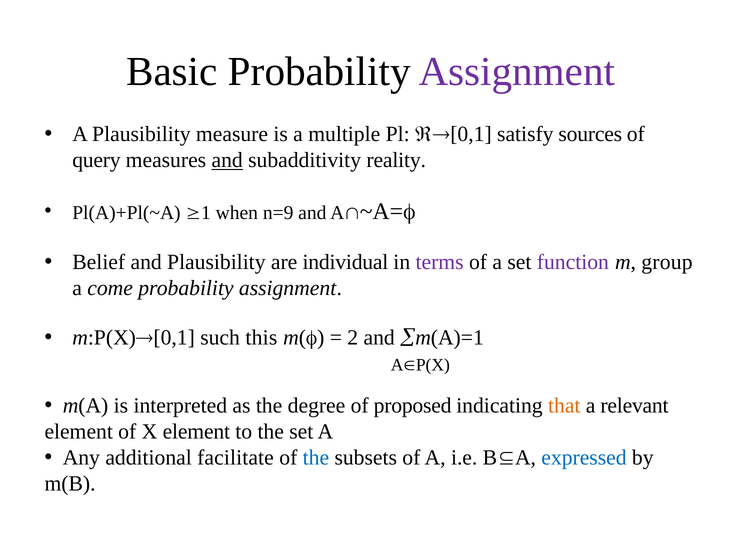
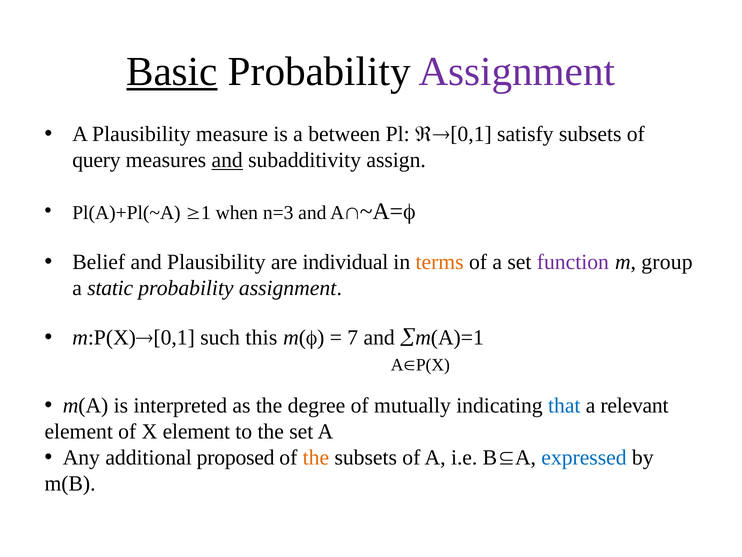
Basic underline: none -> present
multiple: multiple -> between
satisfy sources: sources -> subsets
reality: reality -> assign
n=9: n=9 -> n=3
terms colour: purple -> orange
come: come -> static
2: 2 -> 7
proposed: proposed -> mutually
that colour: orange -> blue
facilitate: facilitate -> proposed
the at (316, 457) colour: blue -> orange
